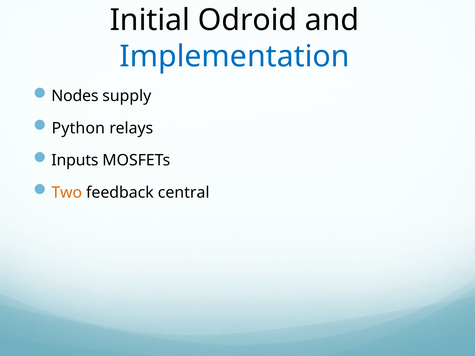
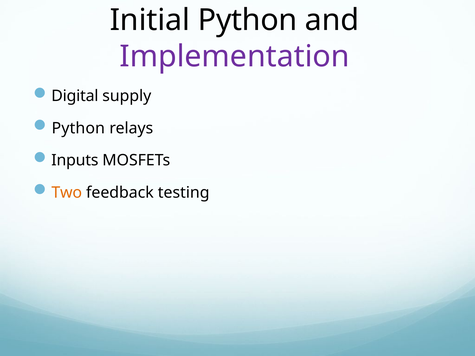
Initial Odroid: Odroid -> Python
Implementation colour: blue -> purple
Nodes: Nodes -> Digital
central: central -> testing
